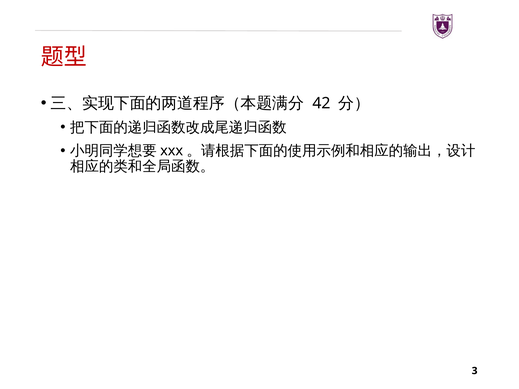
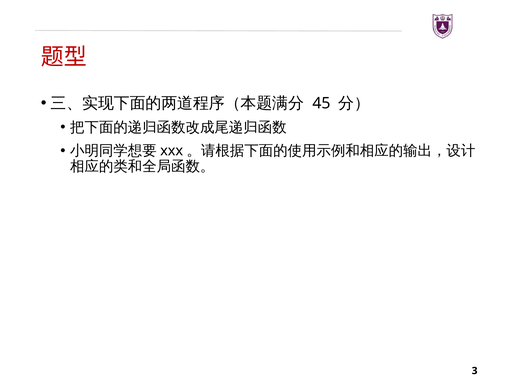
42: 42 -> 45
